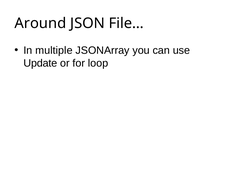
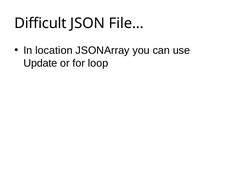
Around: Around -> Difficult
multiple: multiple -> location
